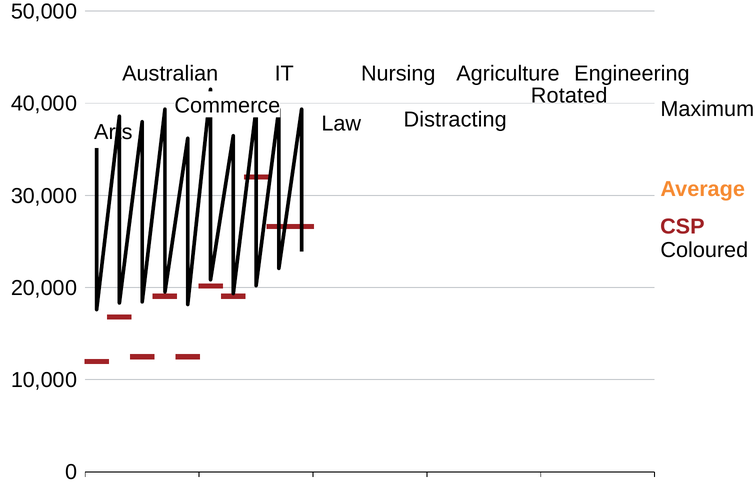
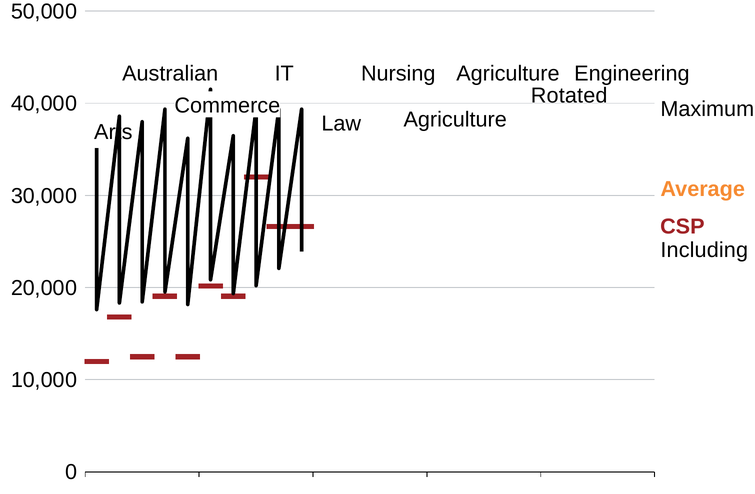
Distracting at (455, 119): Distracting -> Agriculture
Coloured: Coloured -> Including
